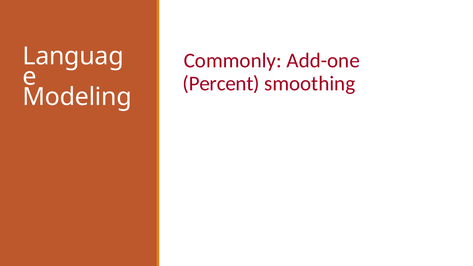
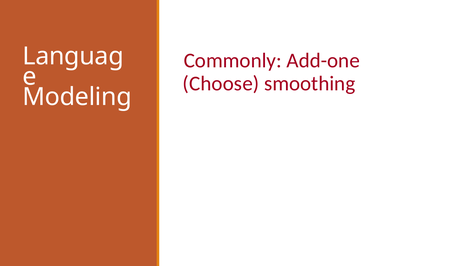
Percent: Percent -> Choose
